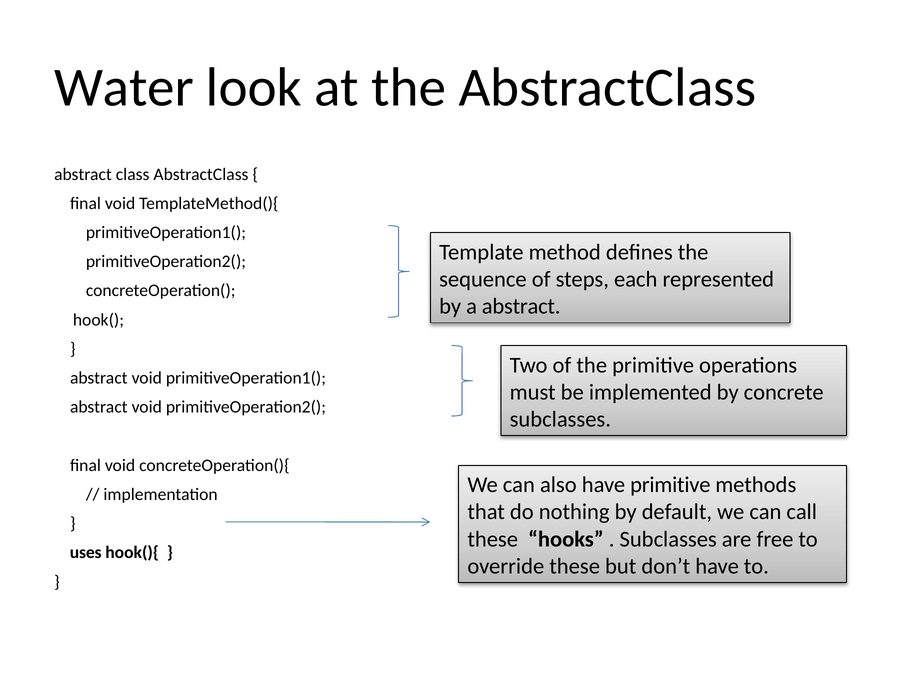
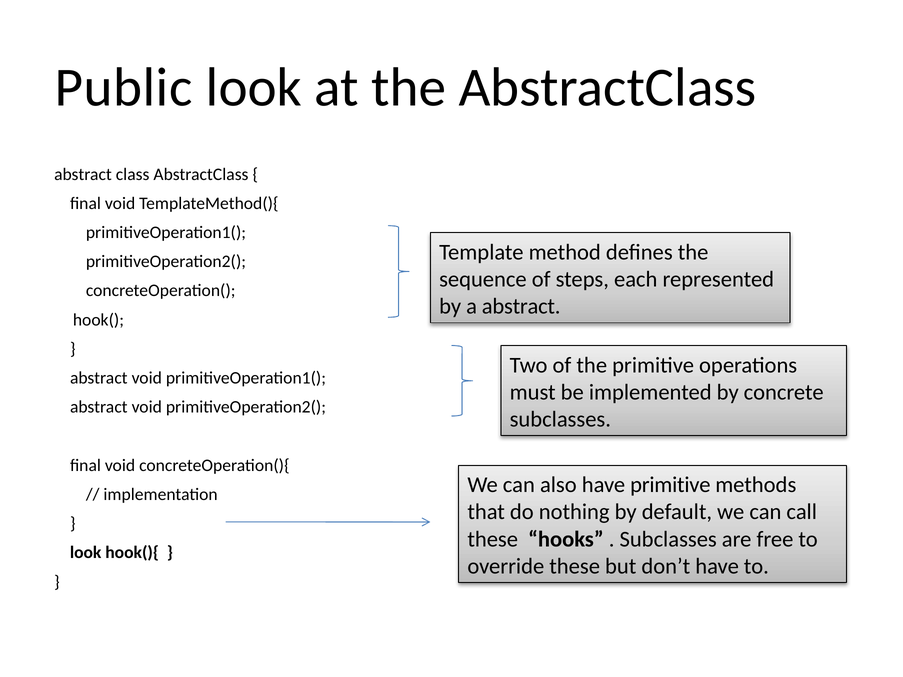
Water: Water -> Public
uses at (86, 553): uses -> look
